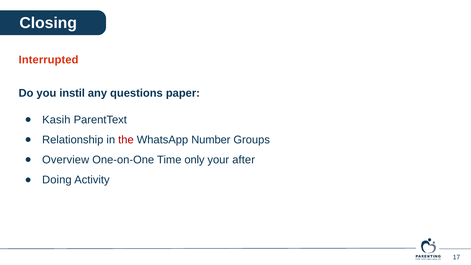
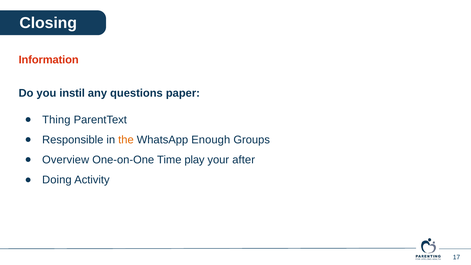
Interrupted: Interrupted -> Information
Kasih: Kasih -> Thing
Relationship: Relationship -> Responsible
the colour: red -> orange
Number: Number -> Enough
only: only -> play
